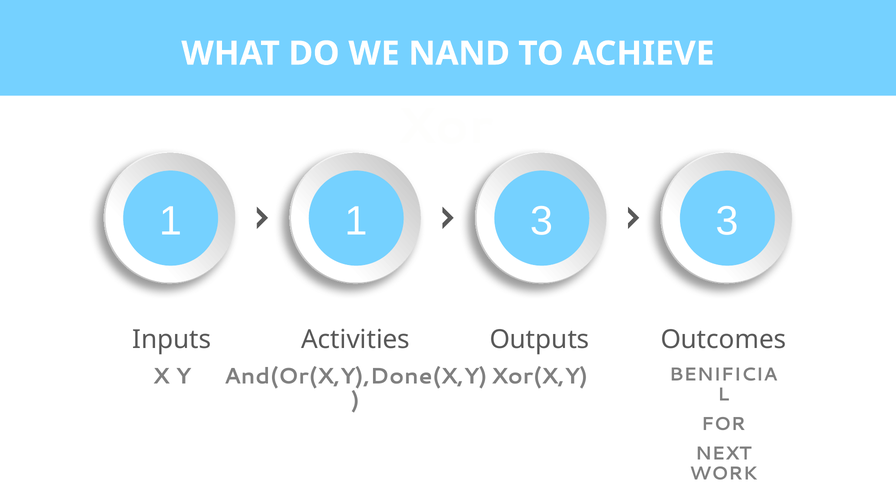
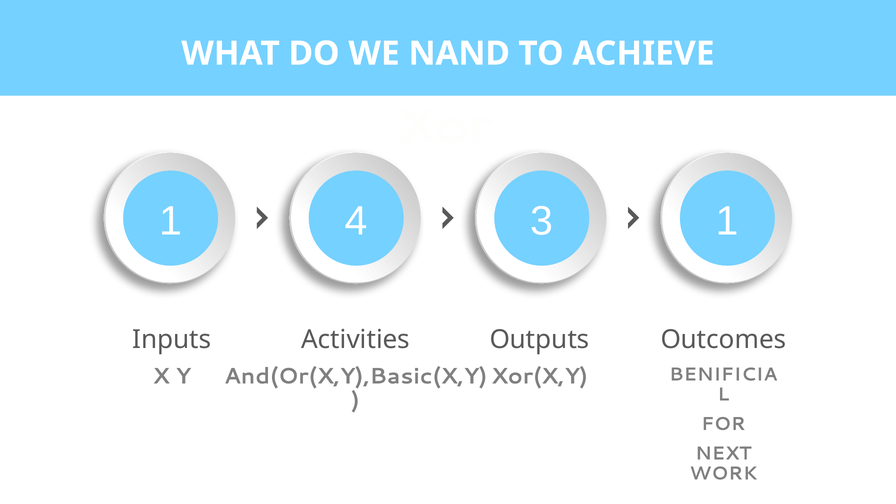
1 1: 1 -> 4
3 3: 3 -> 1
And(Or(X,Y),Done(X,Y: And(Or(X,Y),Done(X,Y -> And(Or(X,Y),Basic(X,Y
